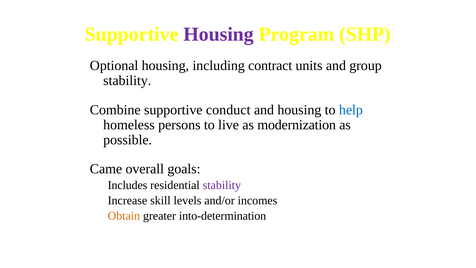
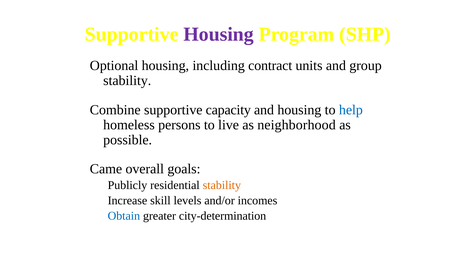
conduct: conduct -> capacity
modernization: modernization -> neighborhood
Includes: Includes -> Publicly
stability at (222, 185) colour: purple -> orange
Obtain colour: orange -> blue
into-determination: into-determination -> city-determination
